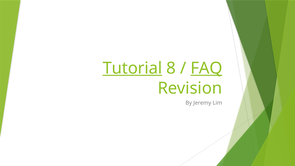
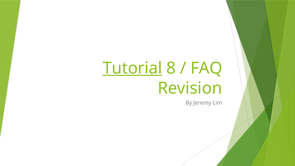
FAQ underline: present -> none
